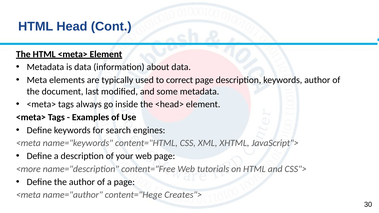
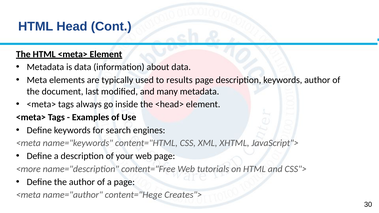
correct: correct -> results
some: some -> many
